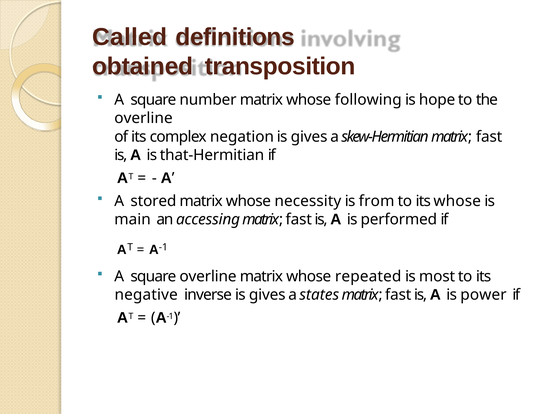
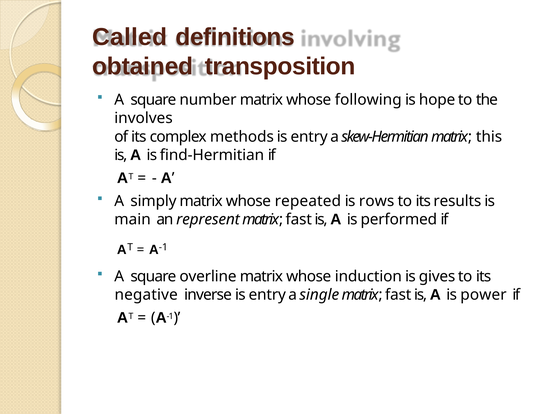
overline at (143, 118): overline -> involves
negation: negation -> methods
gives at (309, 137): gives -> entry
skew-Hermitian matrix fast: fast -> this
that-Hermitian: that-Hermitian -> find-Hermitian
stored: stored -> simply
necessity: necessity -> repeated
from: from -> rows
its whose: whose -> results
accessing: accessing -> represent
repeated: repeated -> induction
most: most -> gives
inverse is gives: gives -> entry
states: states -> single
